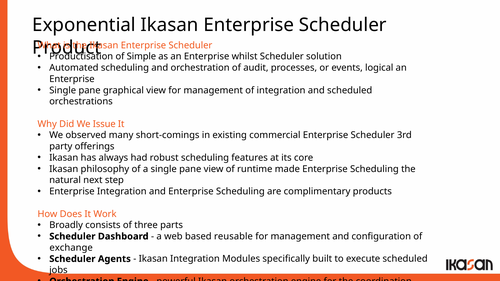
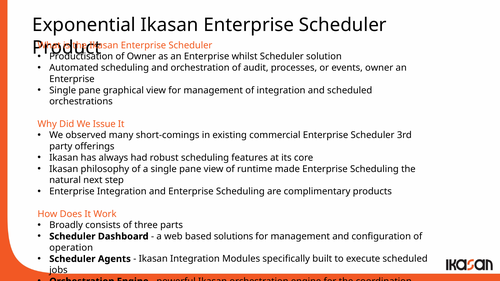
of Simple: Simple -> Owner
events logical: logical -> owner
reusable: reusable -> solutions
exchange: exchange -> operation
